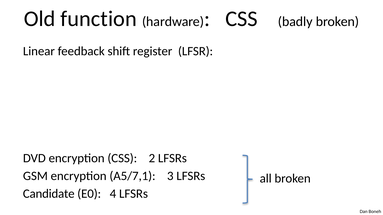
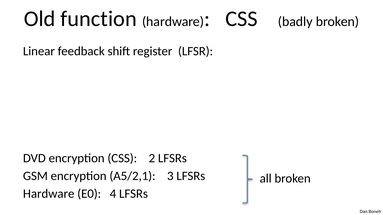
A5/7,1: A5/7,1 -> A5/2,1
Candidate at (49, 194): Candidate -> Hardware
